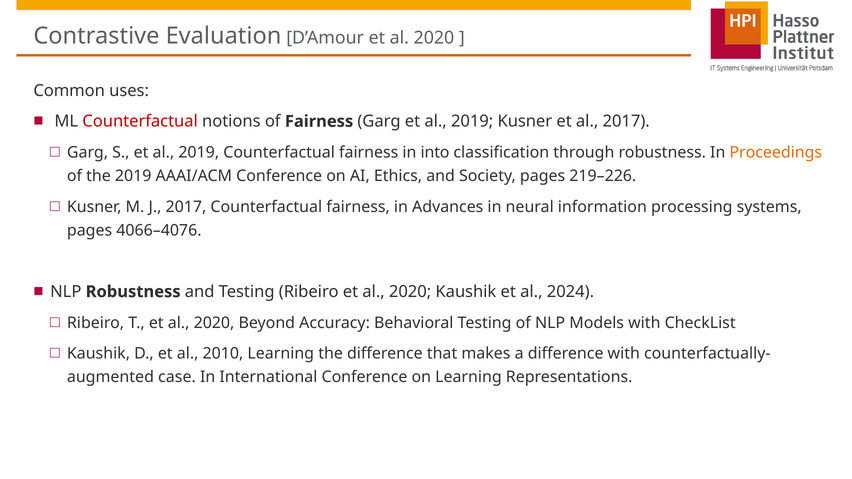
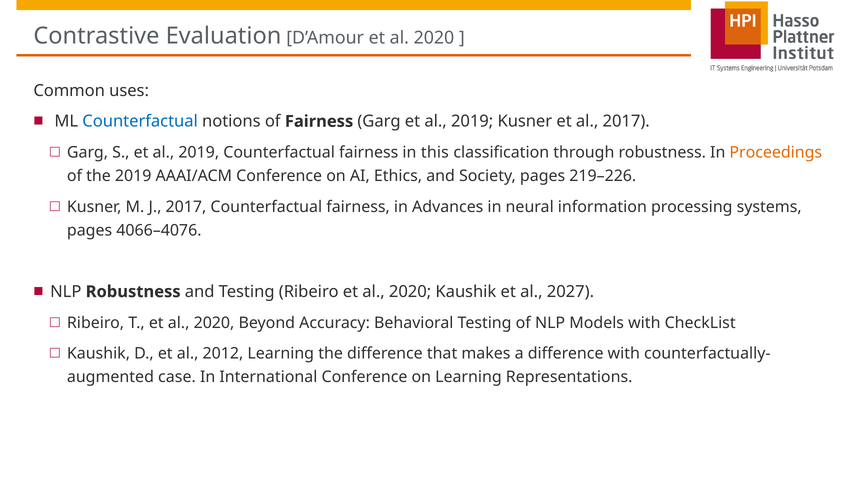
Counterfactual at (140, 121) colour: red -> blue
into: into -> this
2024: 2024 -> 2027
2010: 2010 -> 2012
